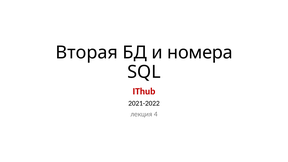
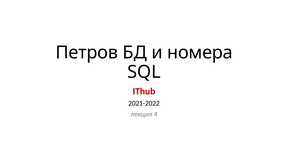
Вторая: Вторая -> Петров
